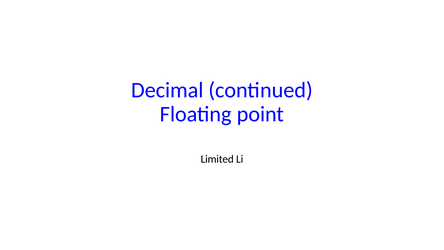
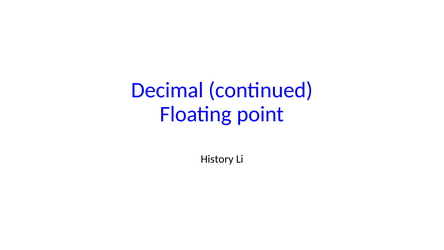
Limited: Limited -> History
